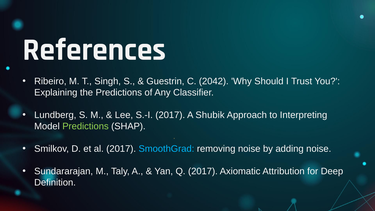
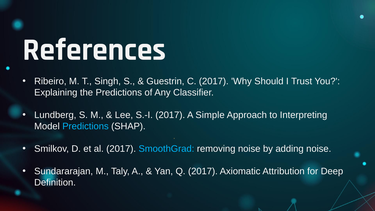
C 2042: 2042 -> 2017
Shubik: Shubik -> Simple
Predictions at (85, 126) colour: light green -> light blue
